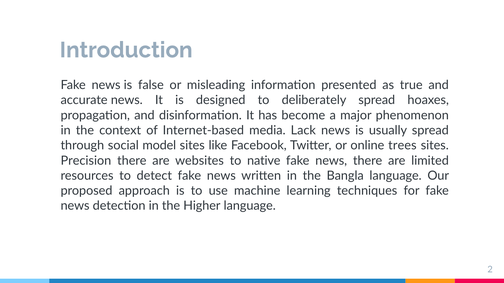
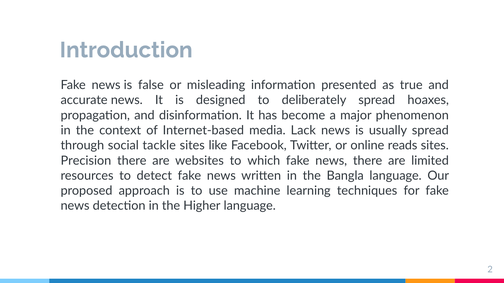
model: model -> tackle
trees: trees -> reads
native: native -> which
